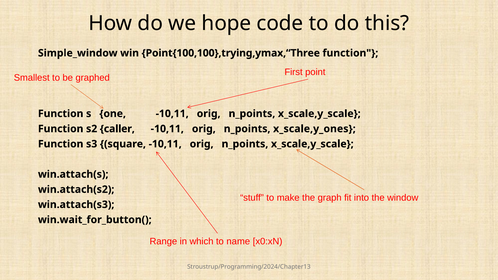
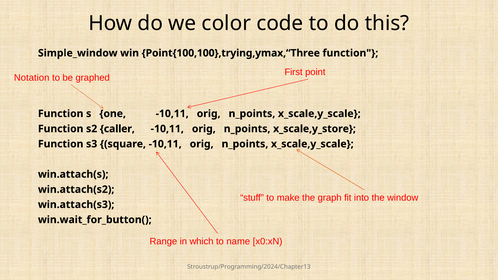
hope: hope -> color
Smallest: Smallest -> Notation
x_scale,y_ones: x_scale,y_ones -> x_scale,y_store
